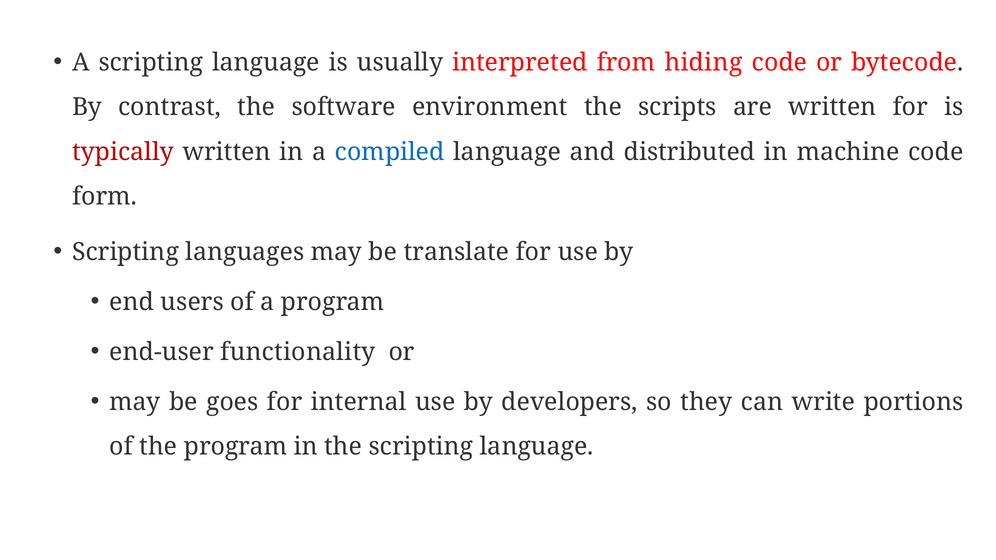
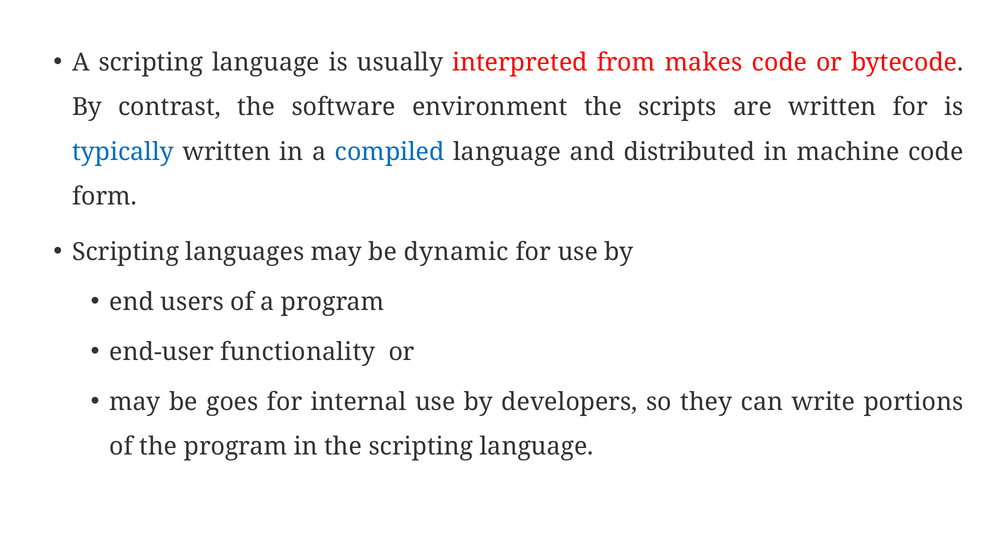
hiding: hiding -> makes
typically colour: red -> blue
translate: translate -> dynamic
